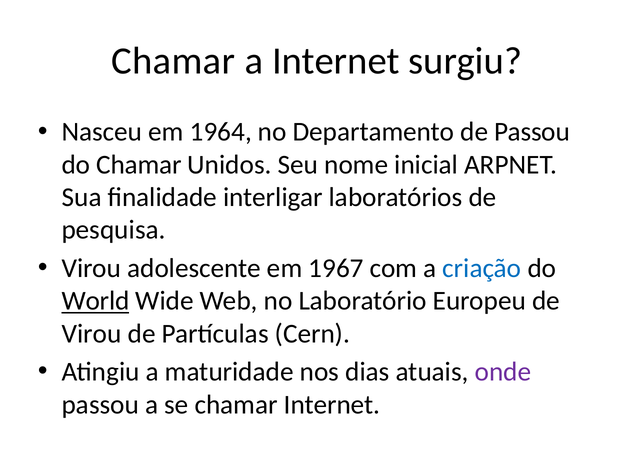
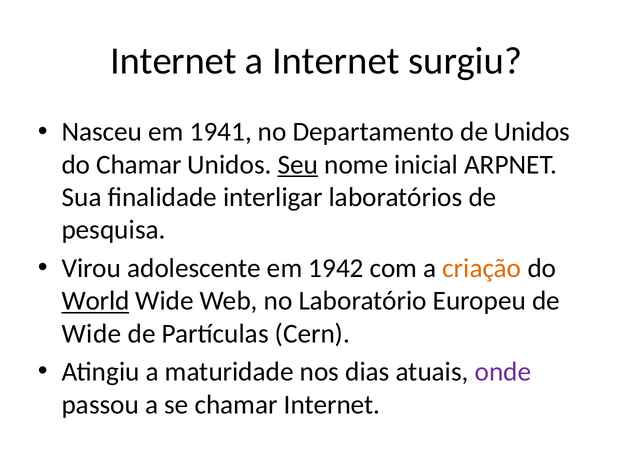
Chamar at (173, 61): Chamar -> Internet
1964: 1964 -> 1941
de Passou: Passou -> Unidos
Seu underline: none -> present
1967: 1967 -> 1942
criação colour: blue -> orange
Virou at (92, 334): Virou -> Wide
